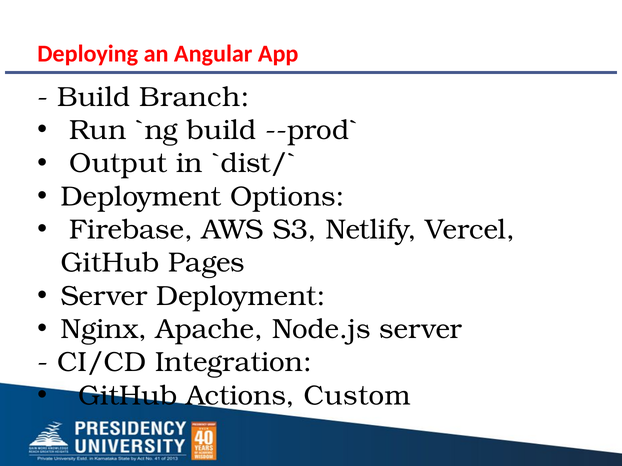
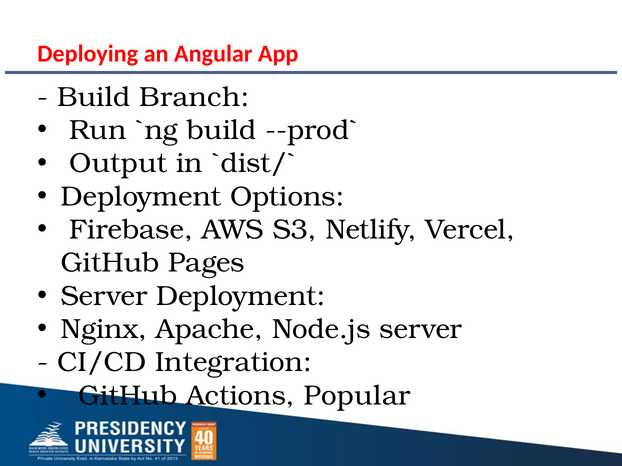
Custom: Custom -> Popular
